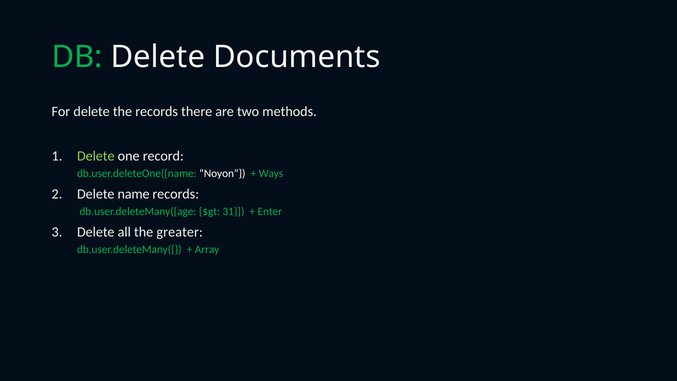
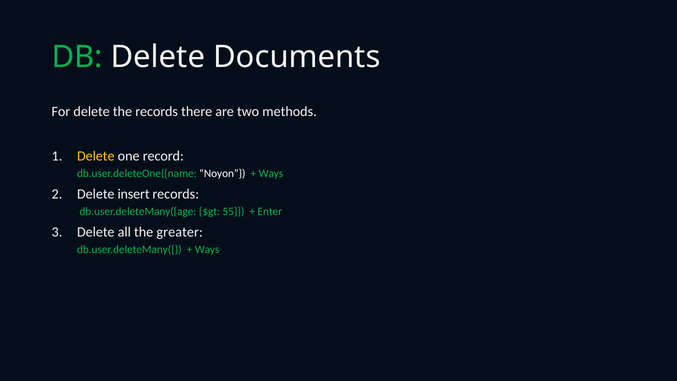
Delete at (96, 156) colour: light green -> yellow
name: name -> insert
31: 31 -> 55
Array at (207, 249): Array -> Ways
